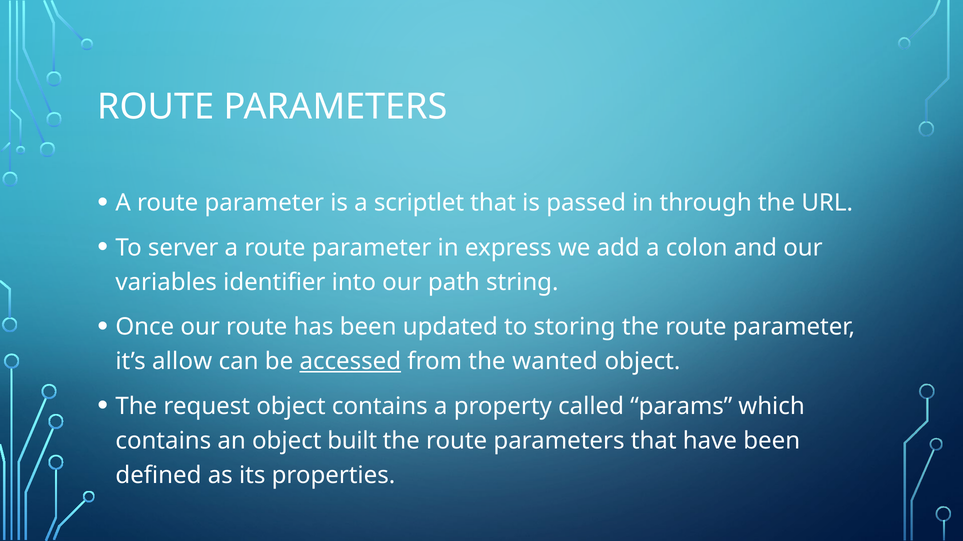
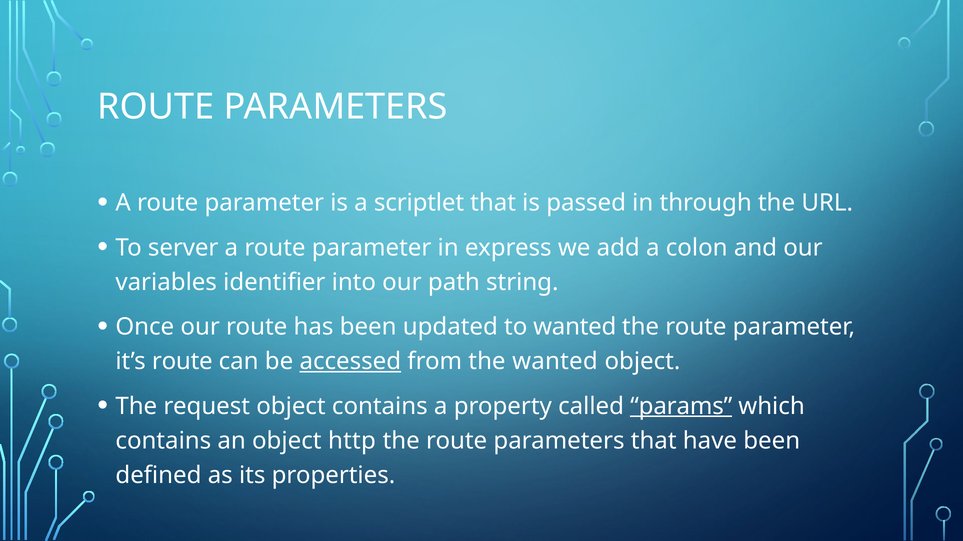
to storing: storing -> wanted
it’s allow: allow -> route
params underline: none -> present
built: built -> http
